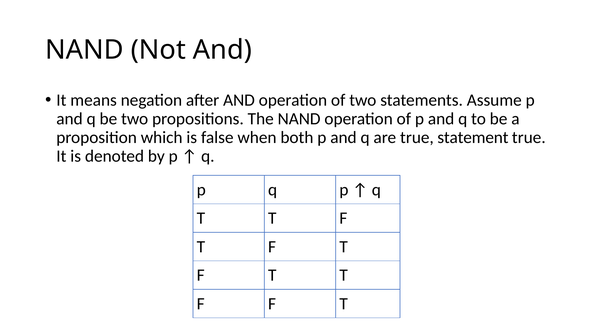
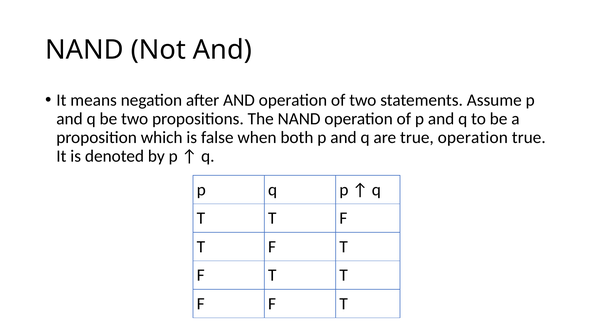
true statement: statement -> operation
